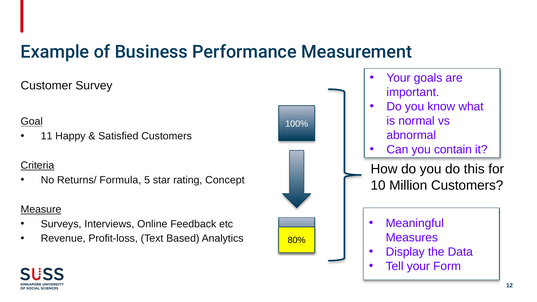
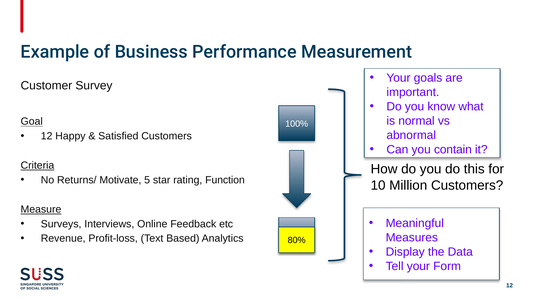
11 at (47, 136): 11 -> 12
Formula: Formula -> Motivate
Concept: Concept -> Function
